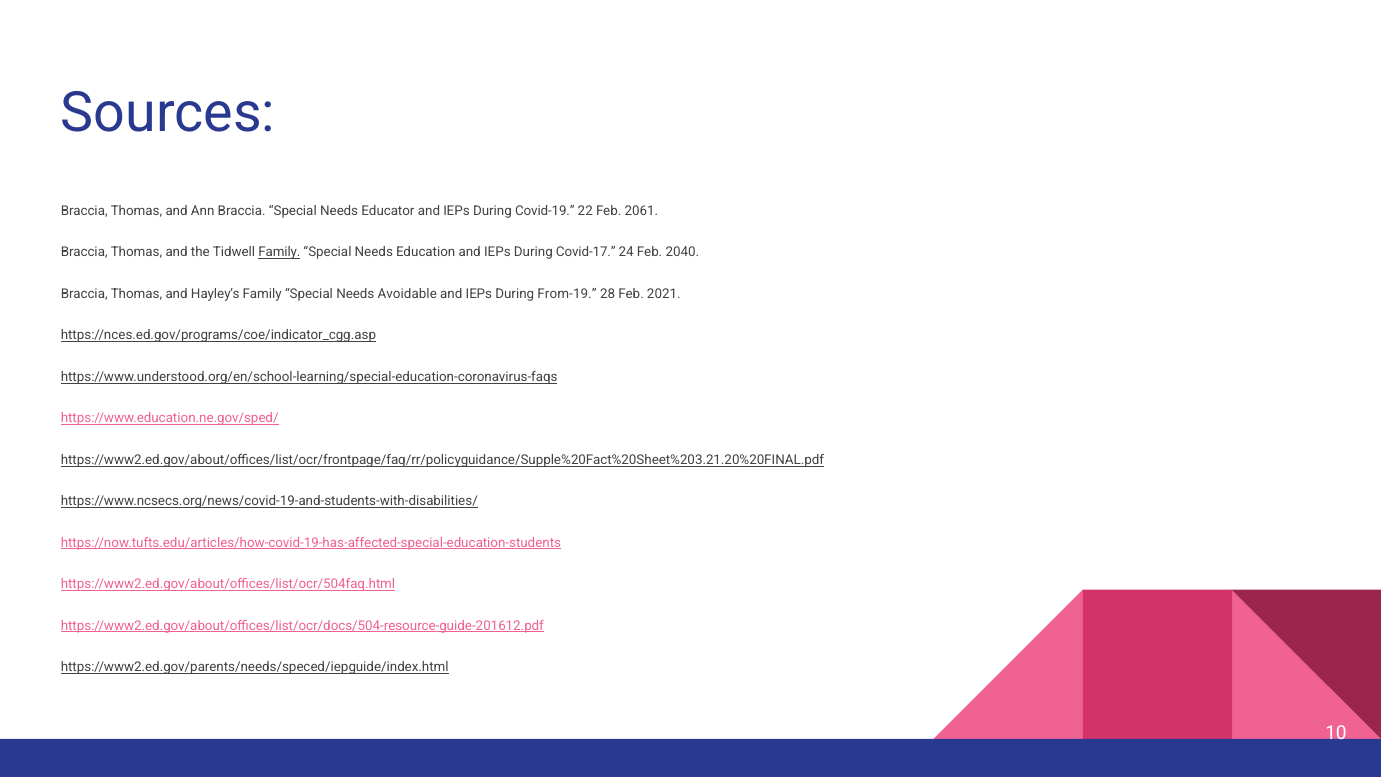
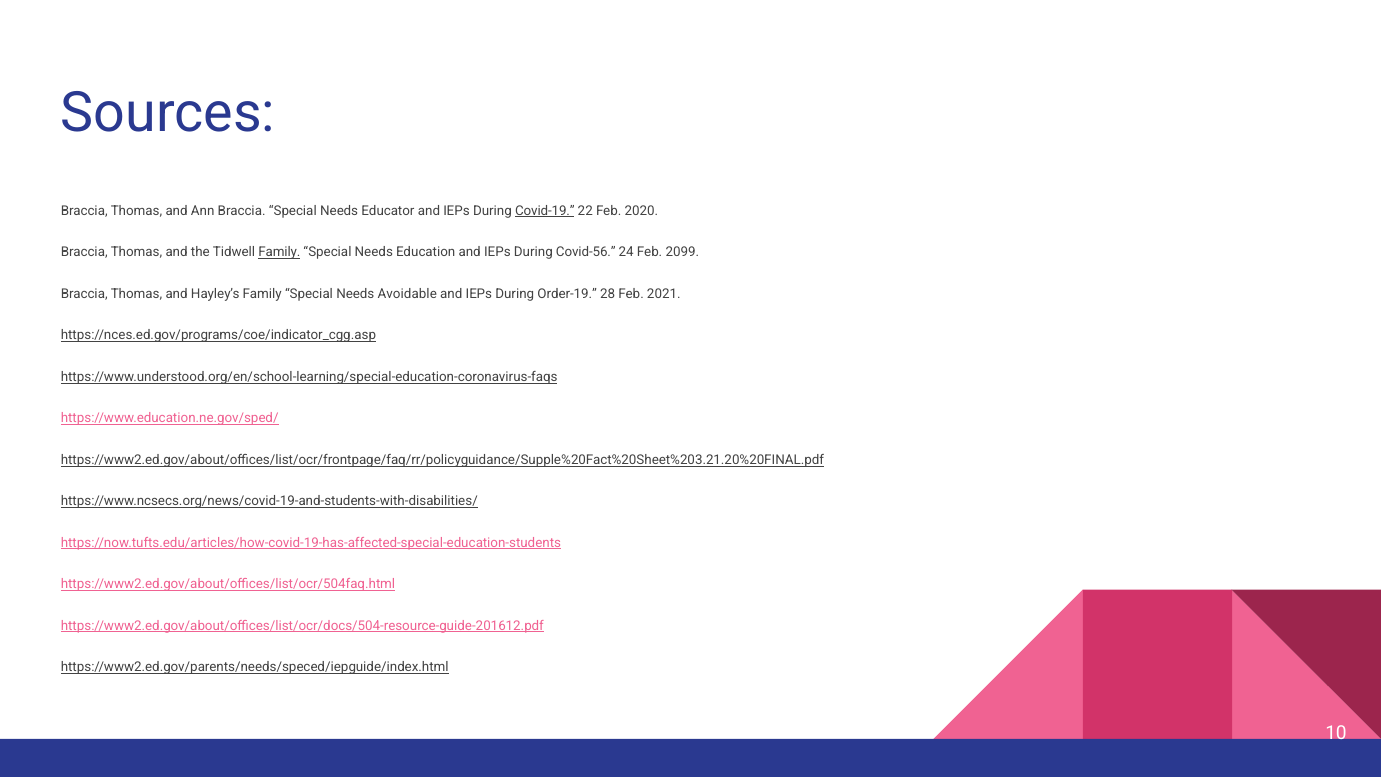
Covid-19 underline: none -> present
2061: 2061 -> 2020
Covid-17: Covid-17 -> Covid-56
2040: 2040 -> 2099
From-19: From-19 -> Order-19
